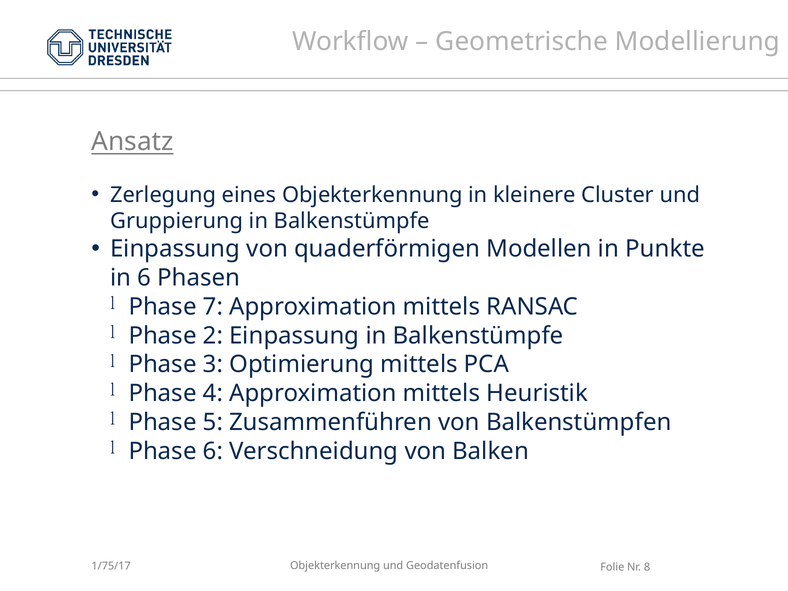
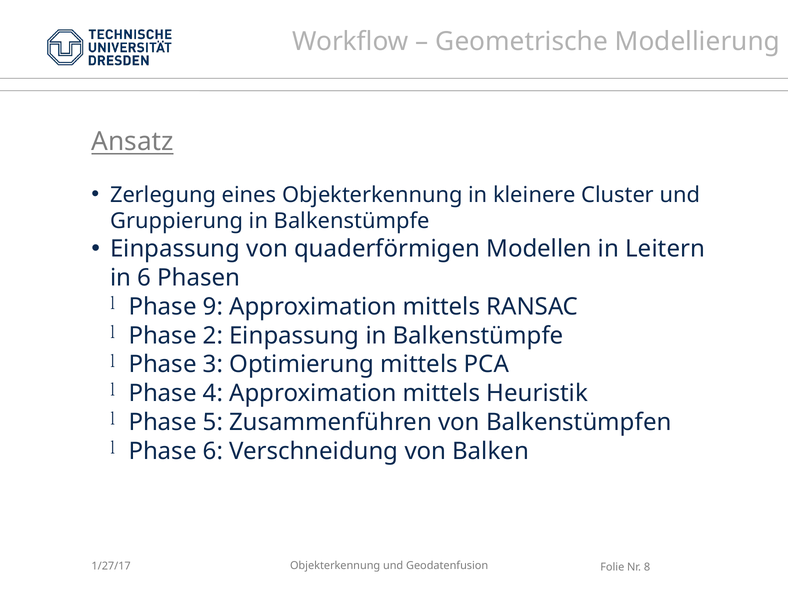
Punkte: Punkte -> Leitern
7: 7 -> 9
1/75/17: 1/75/17 -> 1/27/17
